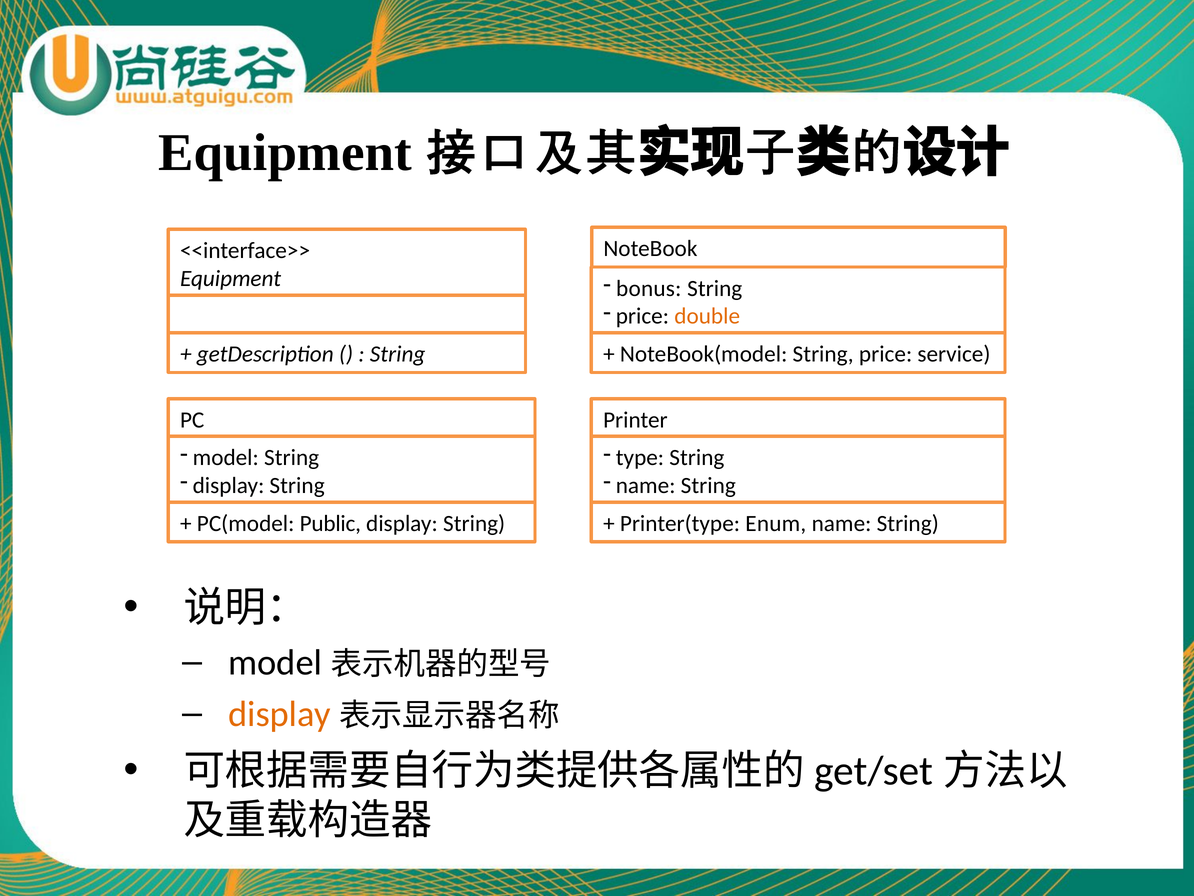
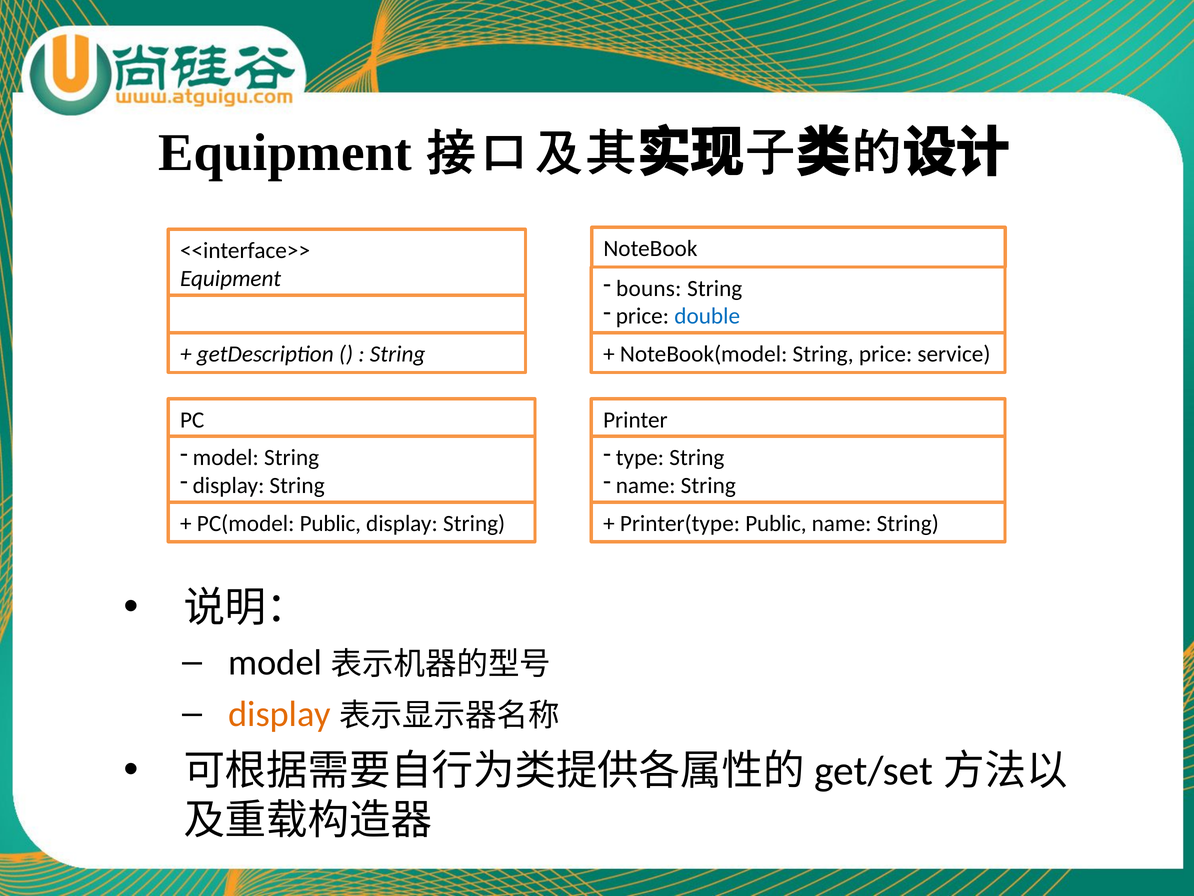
bonus: bonus -> bouns
double colour: orange -> blue
Printer(type Enum: Enum -> Public
